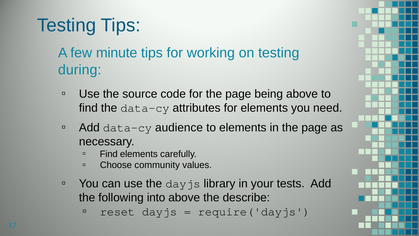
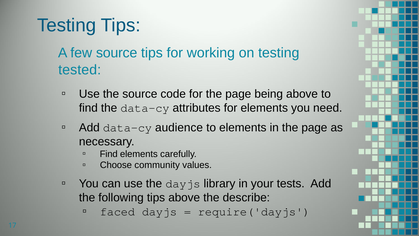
few minute: minute -> source
during: during -> tested
following into: into -> tips
reset: reset -> faced
